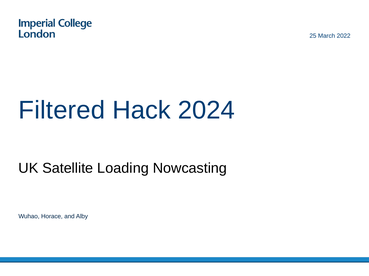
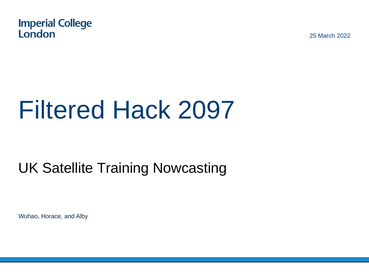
2024: 2024 -> 2097
Loading: Loading -> Training
